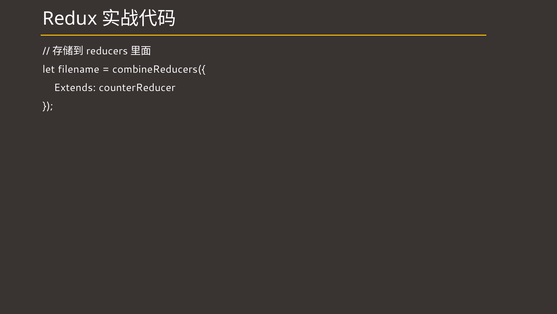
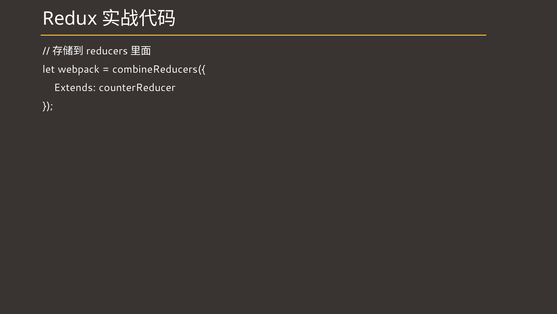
filename: filename -> webpack
